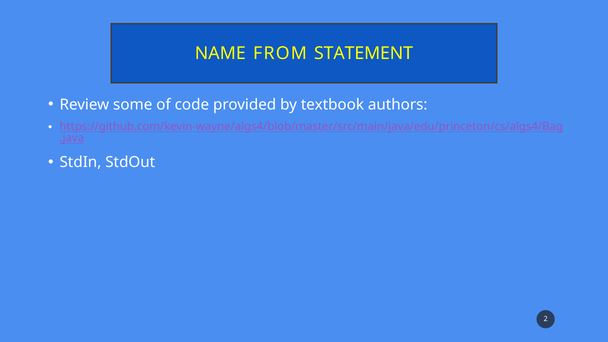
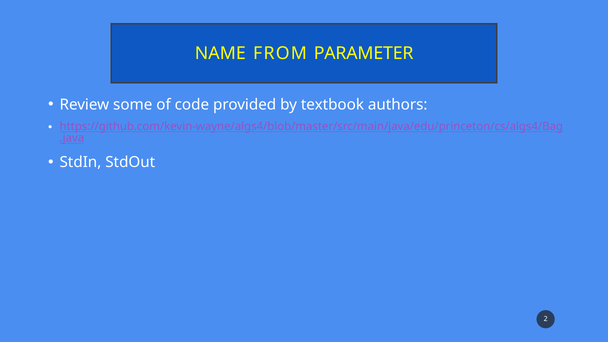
STATEMENT: STATEMENT -> PARAMETER
